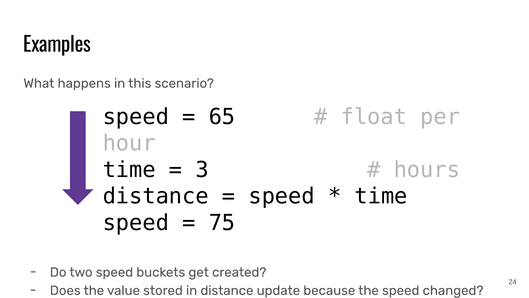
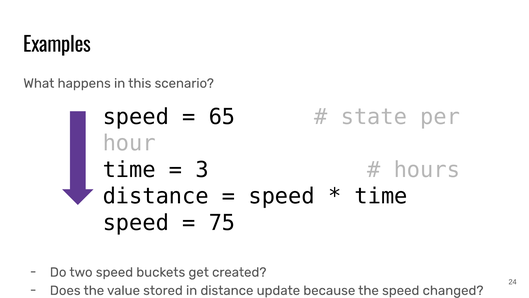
float: float -> state
